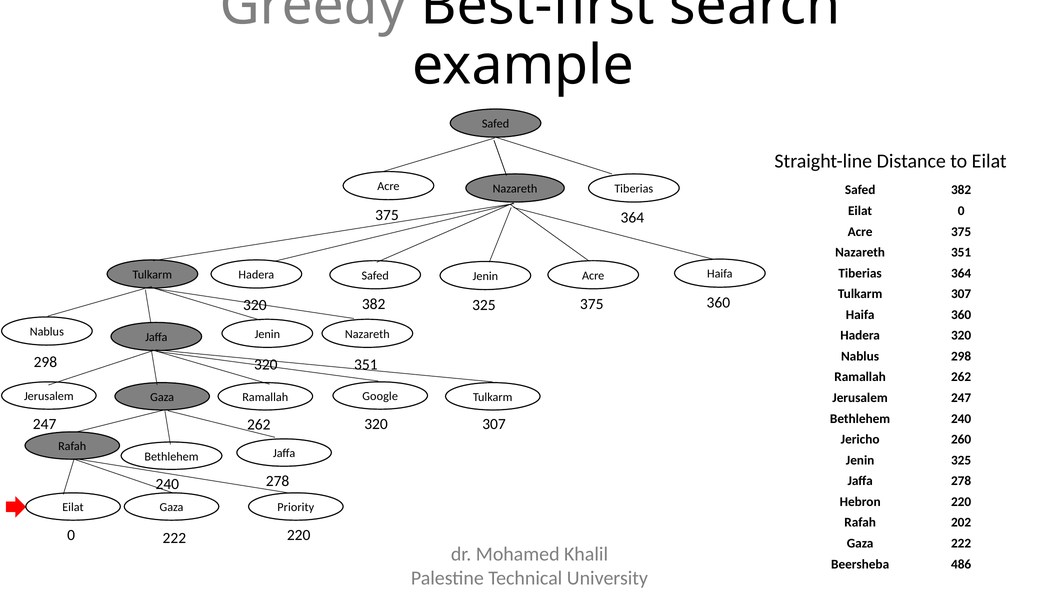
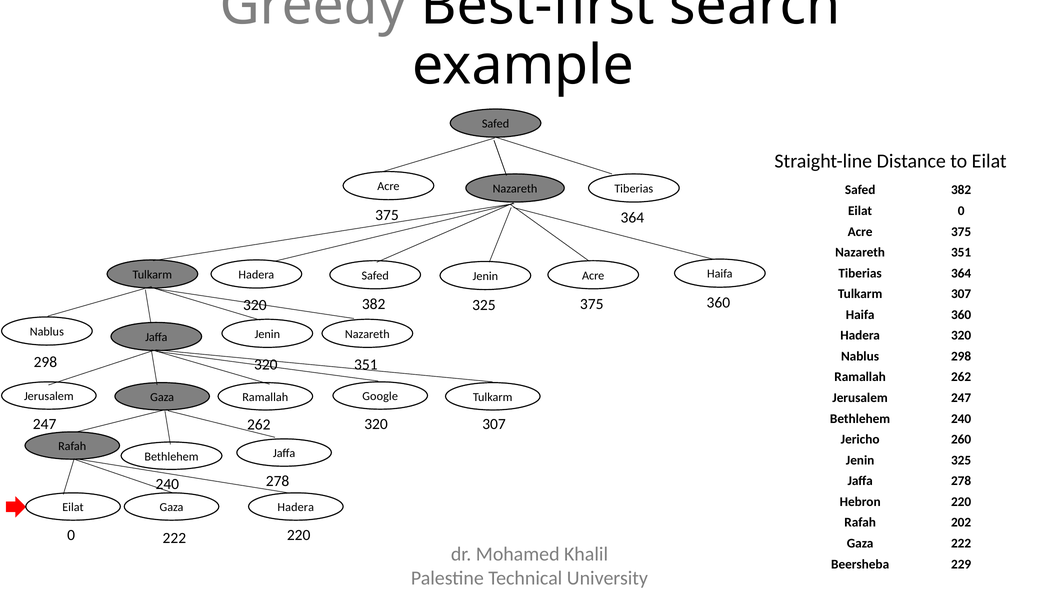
Gaza Priority: Priority -> Hadera
486: 486 -> 229
